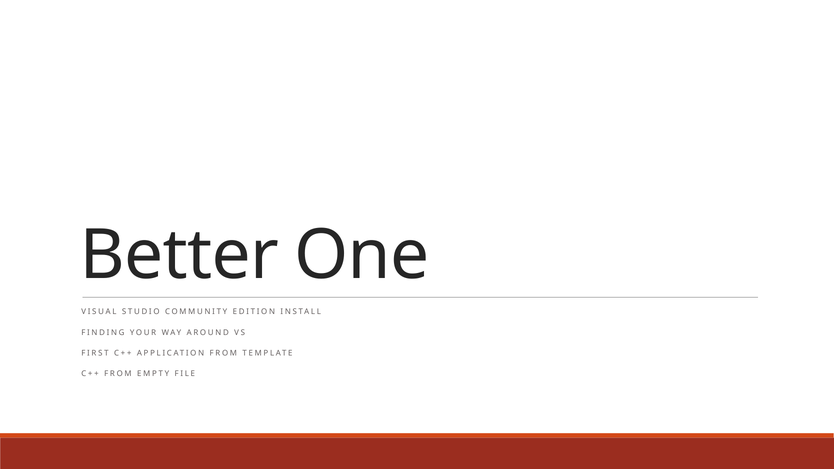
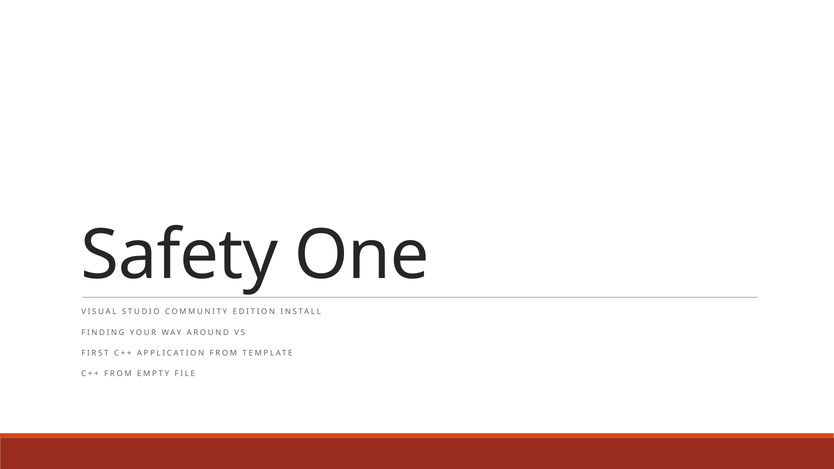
Better: Better -> Safety
